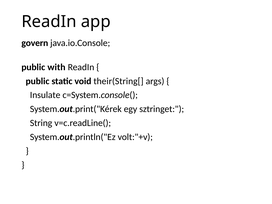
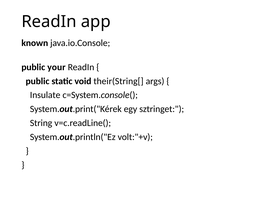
govern: govern -> known
with: with -> your
